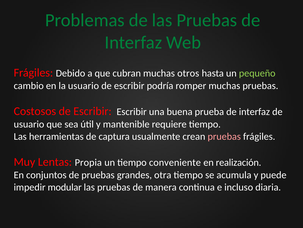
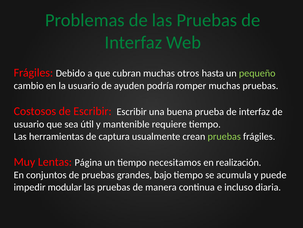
escribir at (129, 86): escribir -> ayuden
pruebas at (224, 136) colour: pink -> light green
Propia: Propia -> Página
conveniente: conveniente -> necesitamos
otra: otra -> bajo
